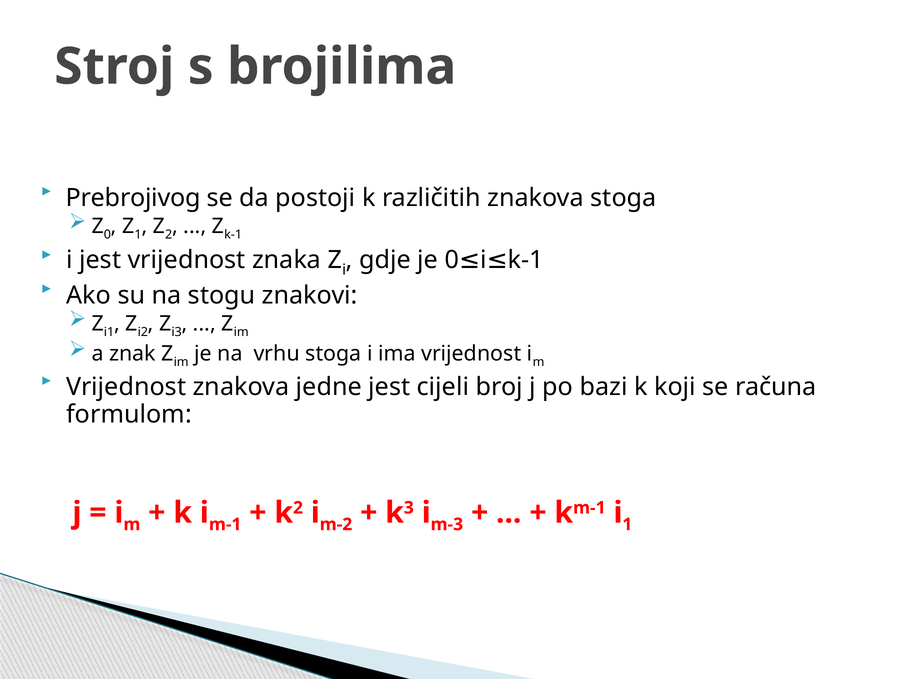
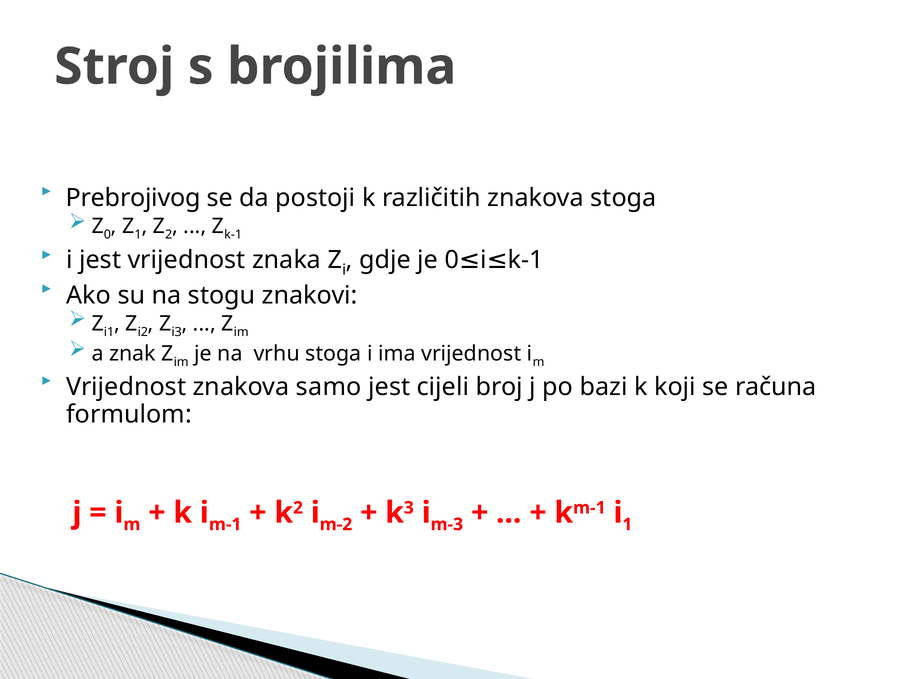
jedne: jedne -> samo
